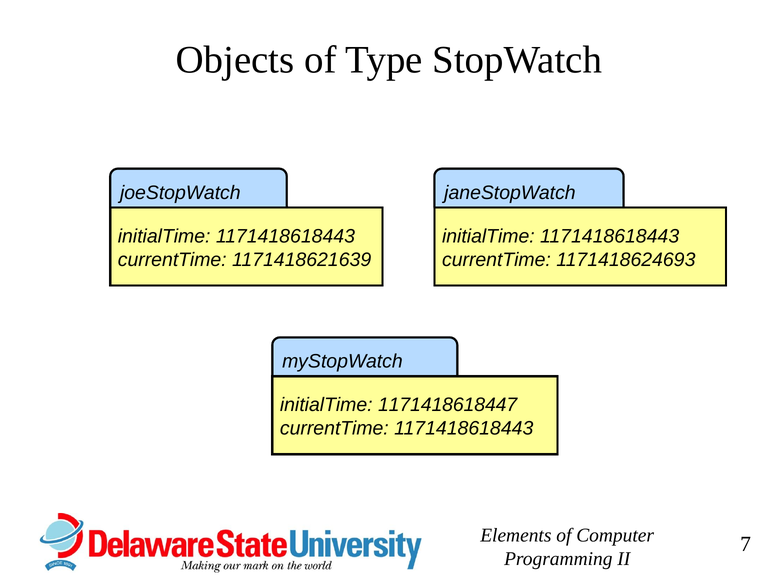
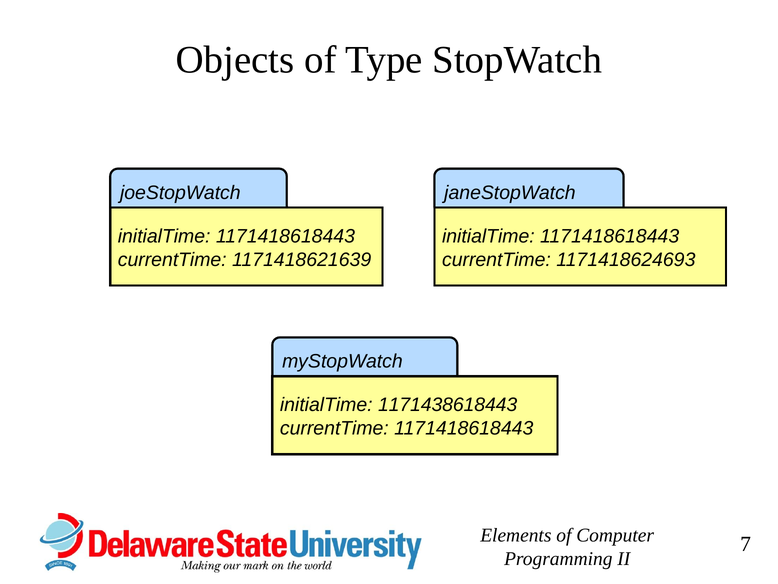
1171418618447: 1171418618447 -> 1171438618443
